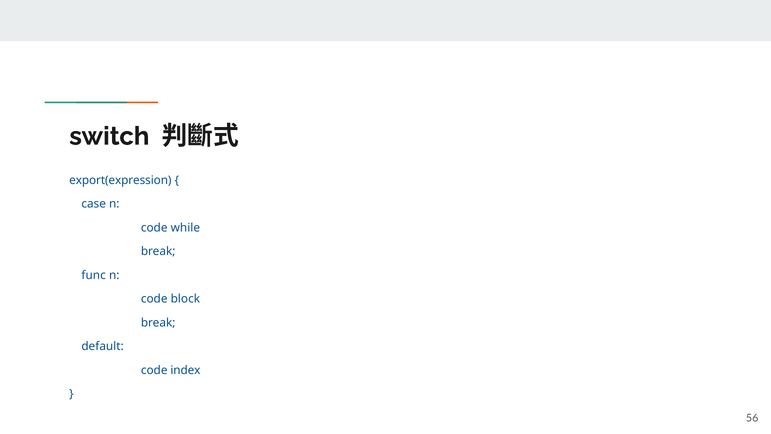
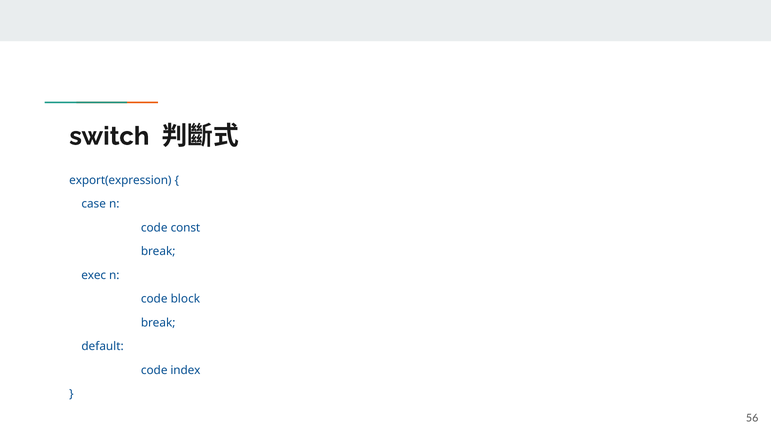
while: while -> const
func: func -> exec
